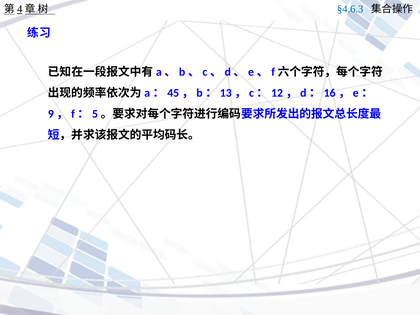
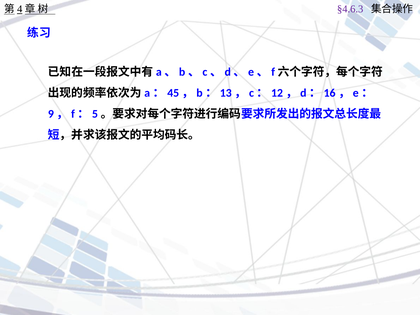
§4.6.3 colour: blue -> purple
